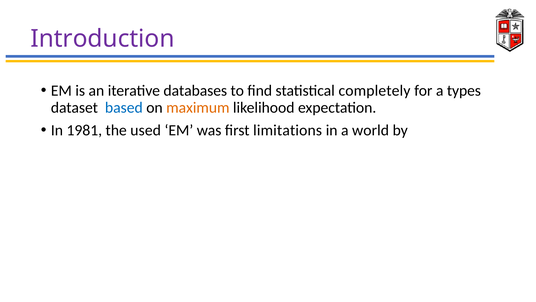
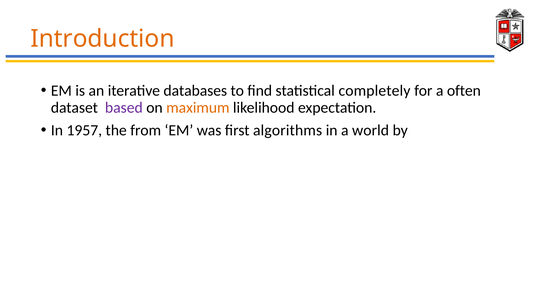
Introduction colour: purple -> orange
types: types -> often
based colour: blue -> purple
1981: 1981 -> 1957
used: used -> from
limitations: limitations -> algorithms
